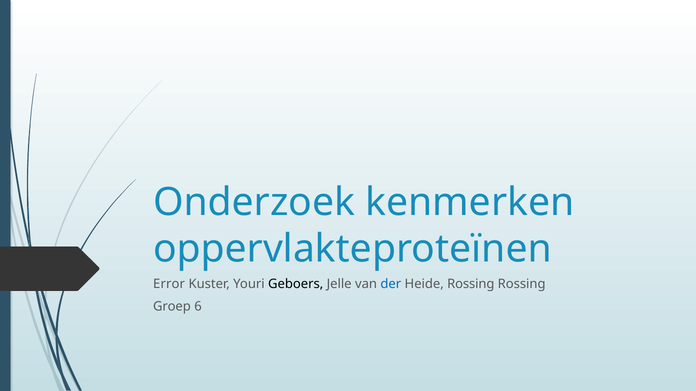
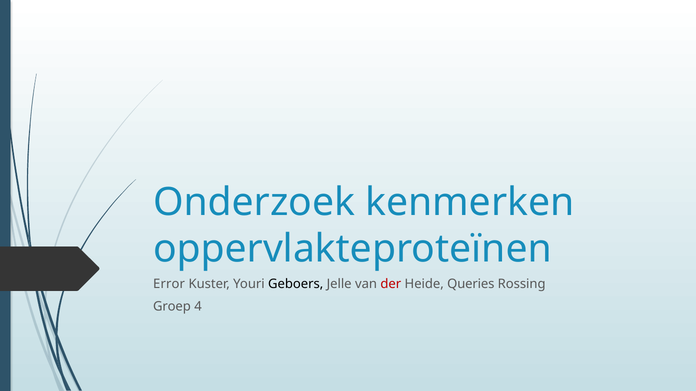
der colour: blue -> red
Heide Rossing: Rossing -> Queries
6: 6 -> 4
